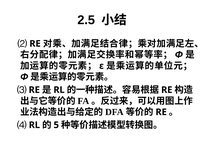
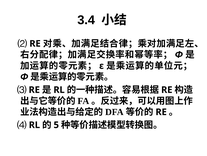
2.5: 2.5 -> 3.4
